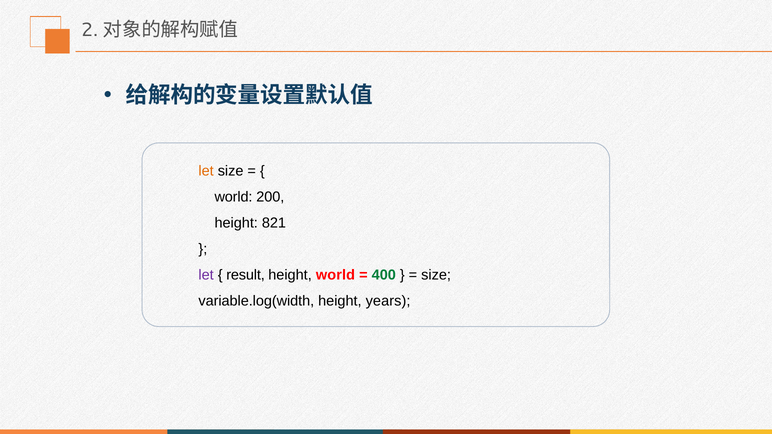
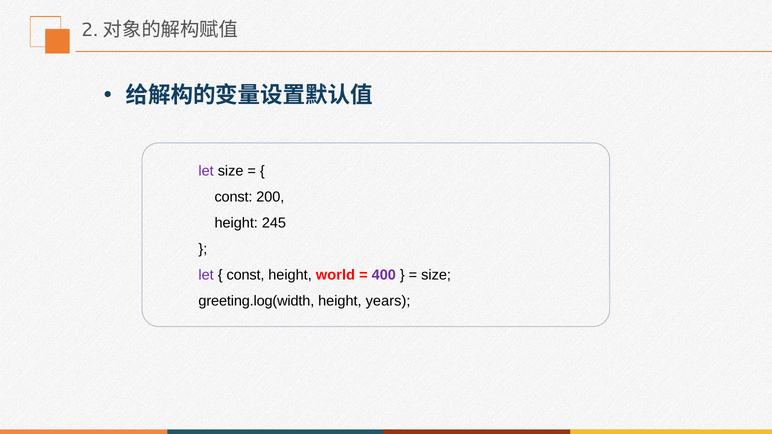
let at (206, 171) colour: orange -> purple
world at (233, 197): world -> const
821: 821 -> 245
result at (246, 275): result -> const
400 colour: green -> purple
variable.log(width: variable.log(width -> greeting.log(width
